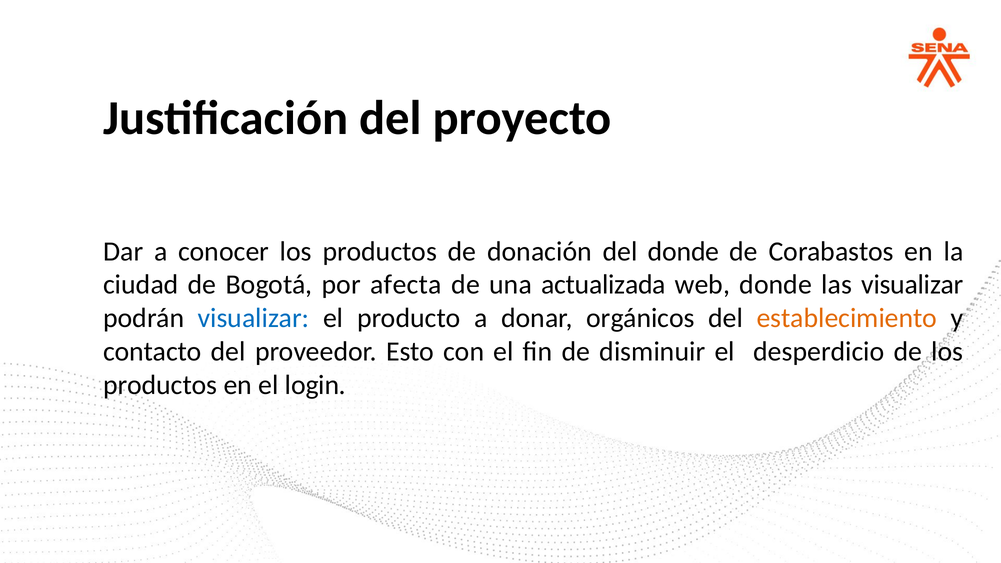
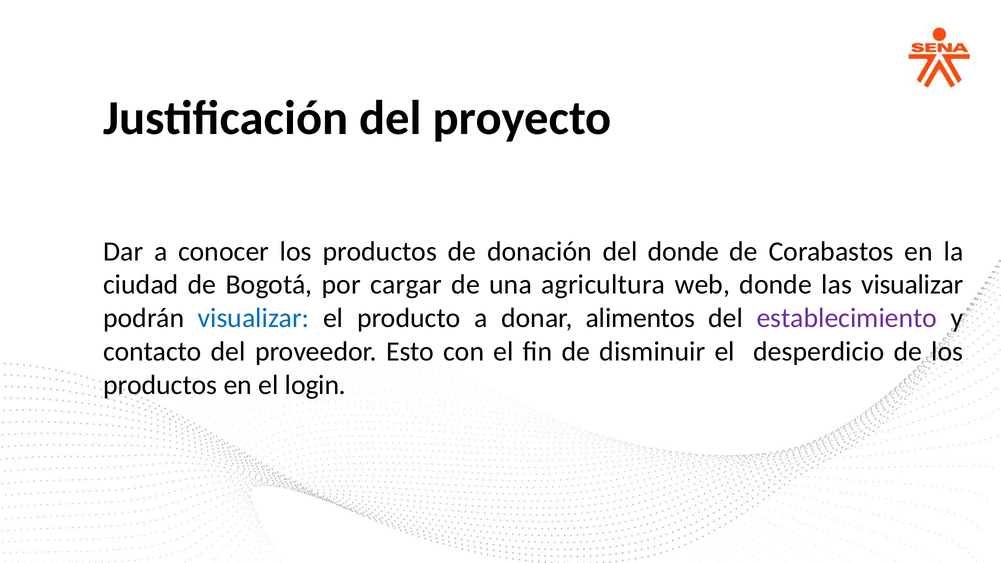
afecta: afecta -> cargar
actualizada: actualizada -> agricultura
orgánicos: orgánicos -> alimentos
establecimiento colour: orange -> purple
